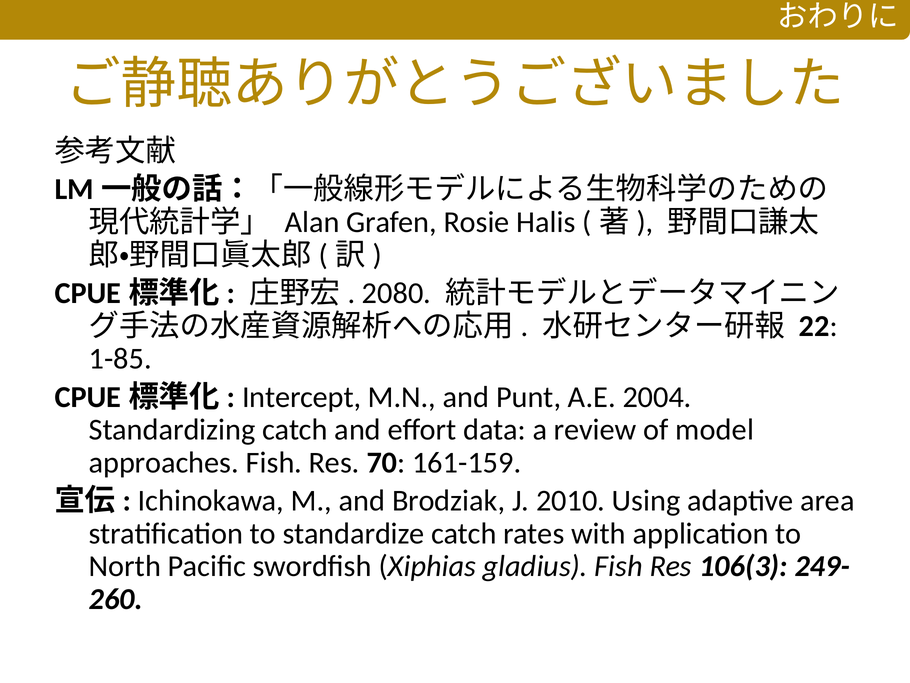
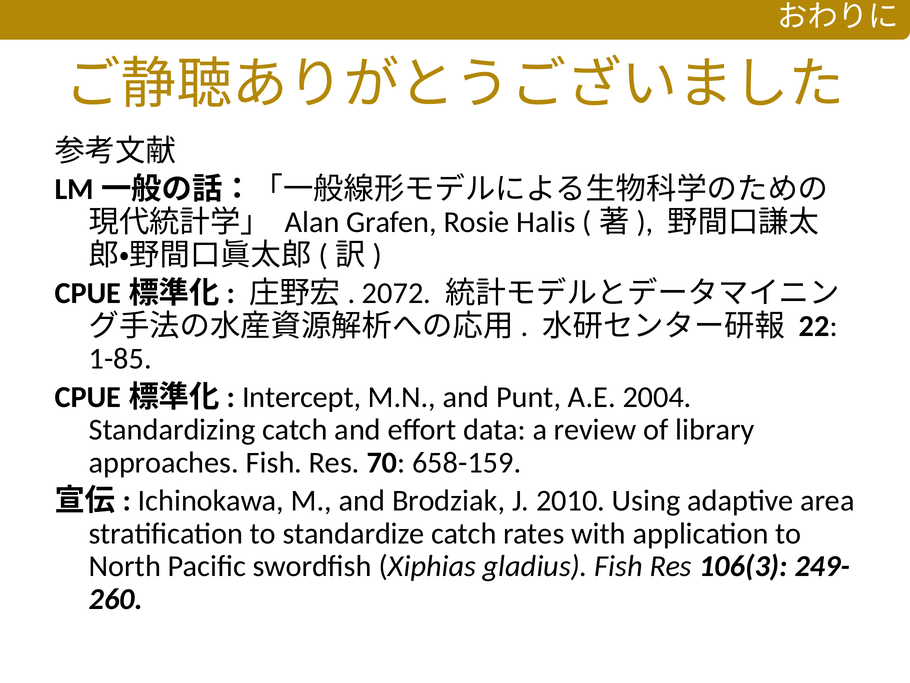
2080: 2080 -> 2072
model: model -> library
161-159: 161-159 -> 658-159
